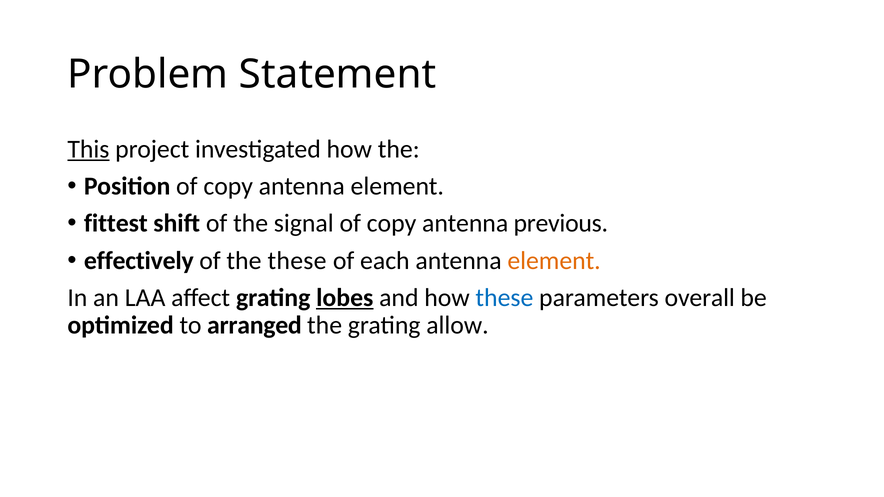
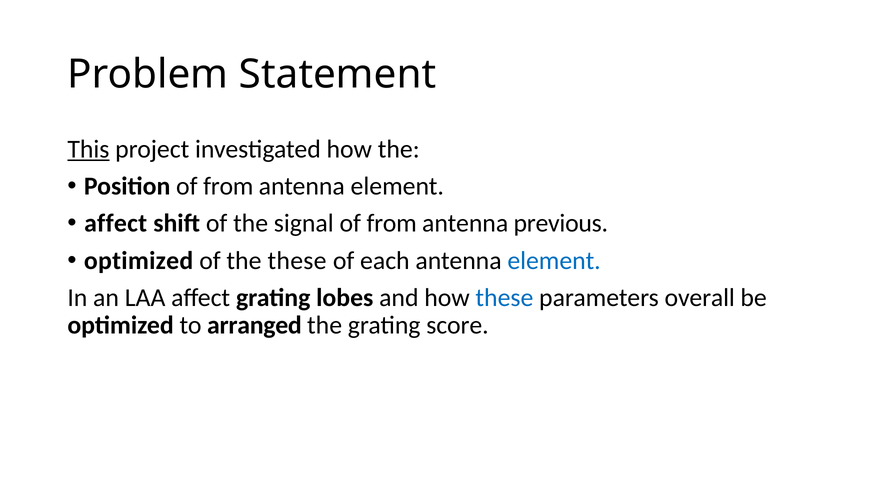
Position of copy: copy -> from
fittest at (116, 224): fittest -> affect
signal of copy: copy -> from
effectively at (139, 261): effectively -> optimized
element at (554, 261) colour: orange -> blue
lobes underline: present -> none
allow: allow -> score
